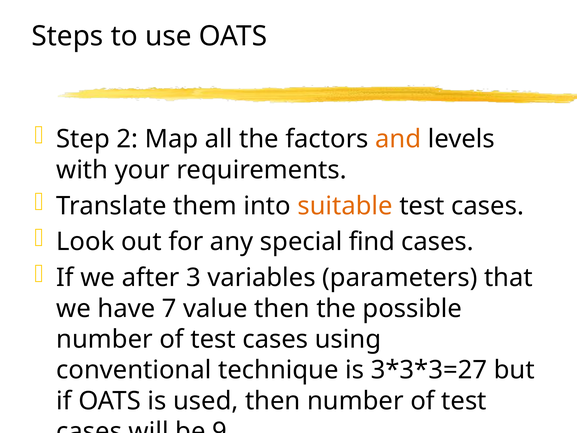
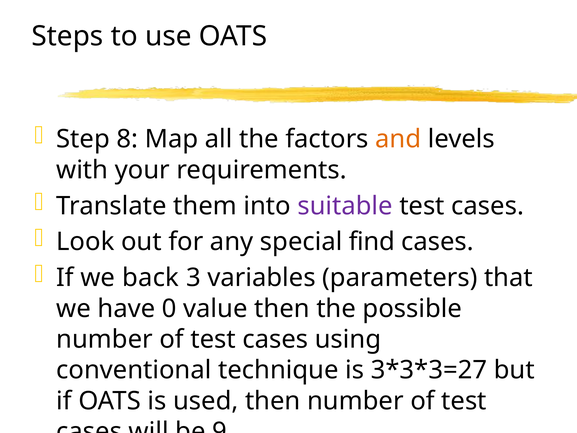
2: 2 -> 8
suitable colour: orange -> purple
after: after -> back
7: 7 -> 0
